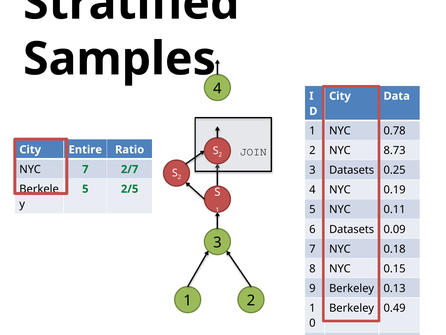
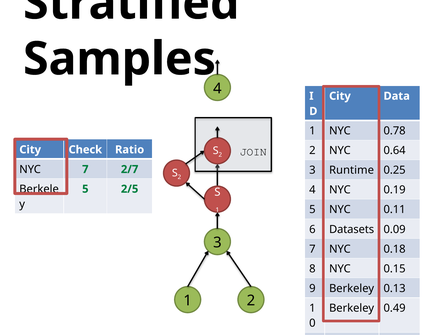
8.73: 8.73 -> 0.64
Entire: Entire -> Check
3 Datasets: Datasets -> Runtime
